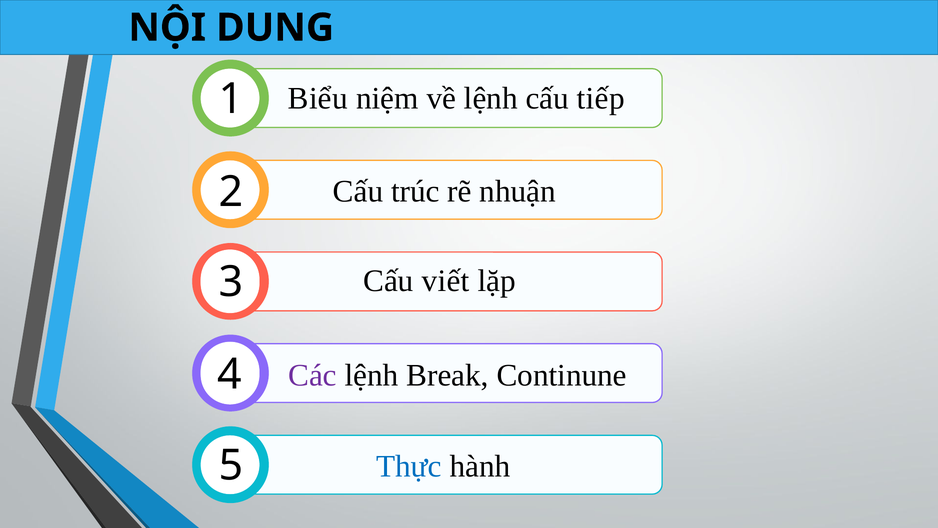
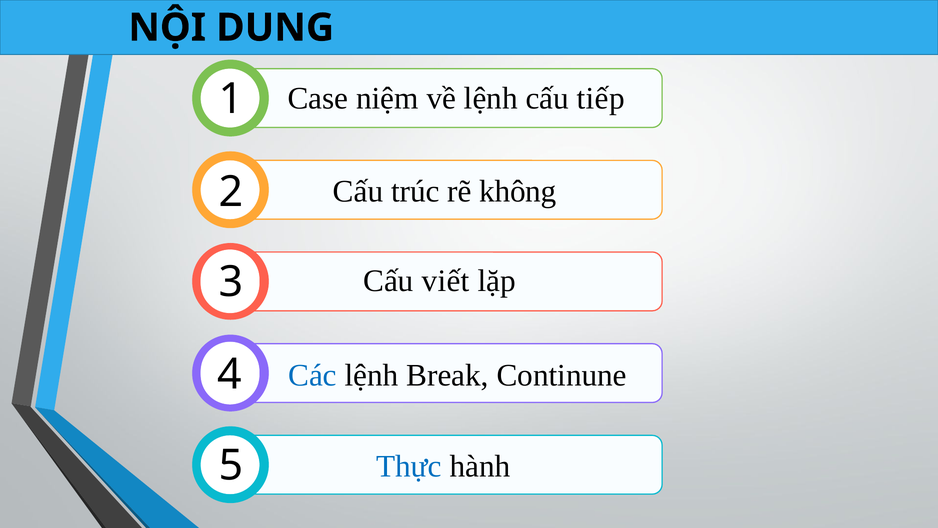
Biểu: Biểu -> Case
nhuận: nhuận -> không
Các colour: purple -> blue
